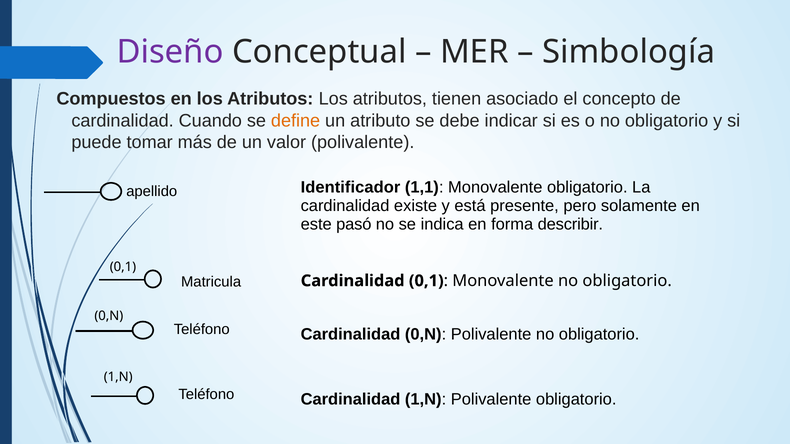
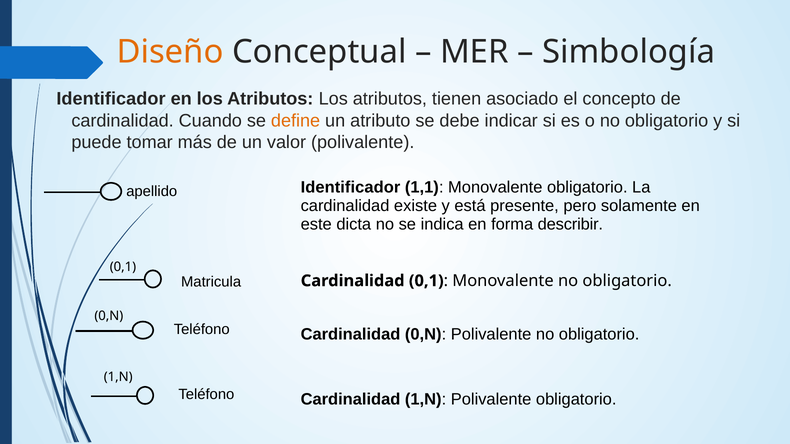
Diseño colour: purple -> orange
Compuestos at (111, 99): Compuestos -> Identificador
pasó: pasó -> dicta
